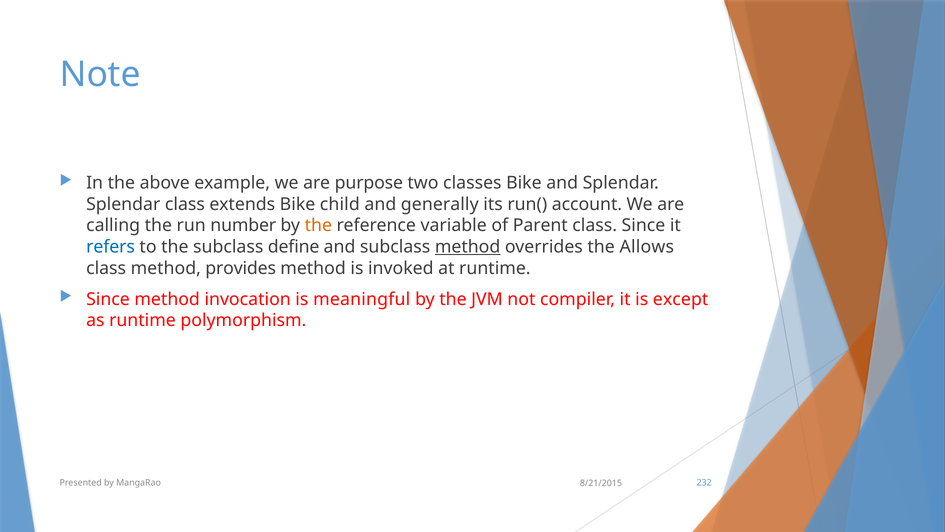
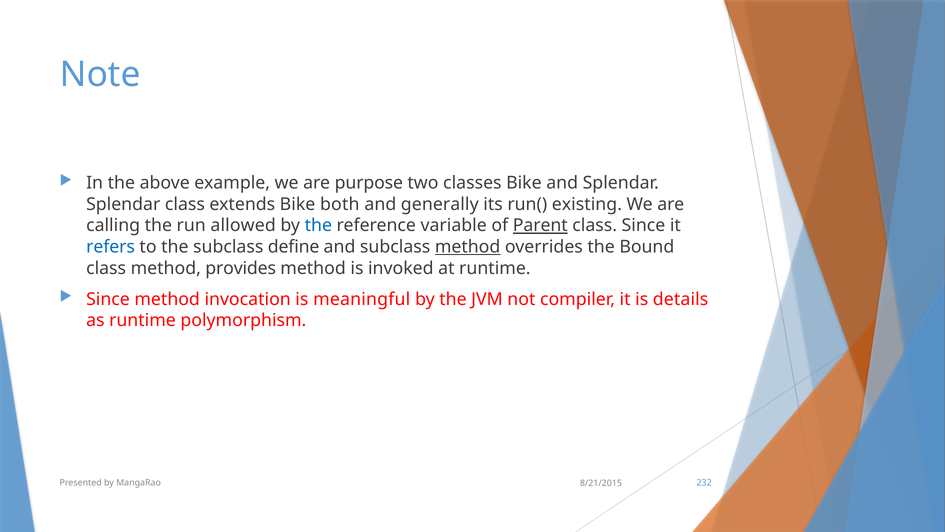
child: child -> both
account: account -> existing
number: number -> allowed
the at (318, 225) colour: orange -> blue
Parent underline: none -> present
Allows: Allows -> Bound
except: except -> details
